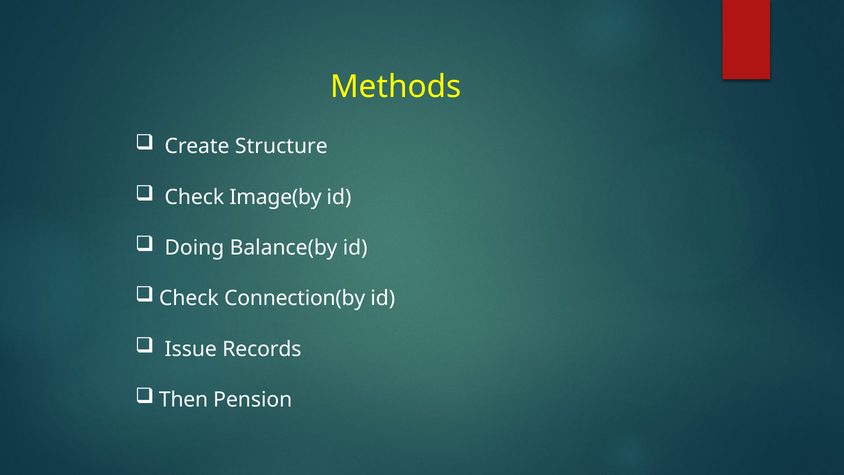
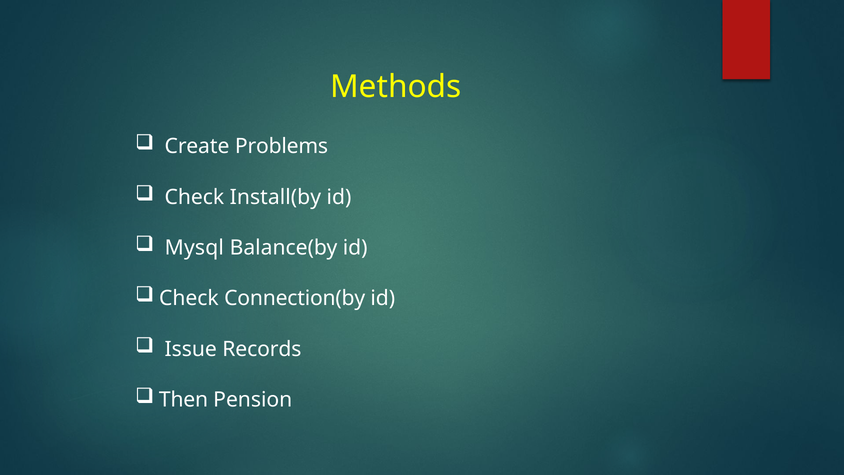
Structure: Structure -> Problems
Image(by: Image(by -> Install(by
Doing: Doing -> Mysql
